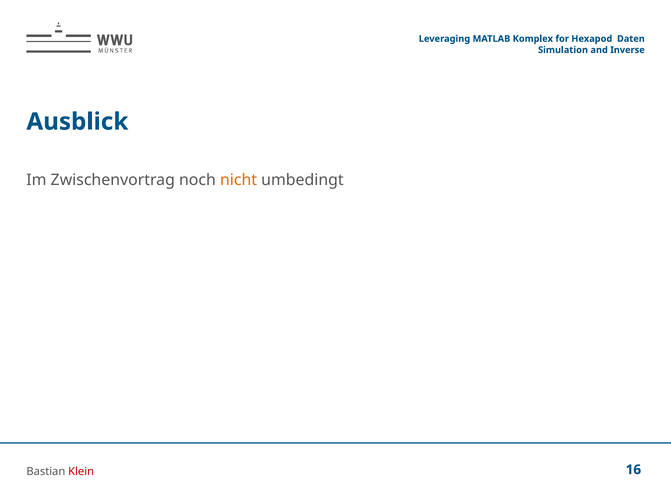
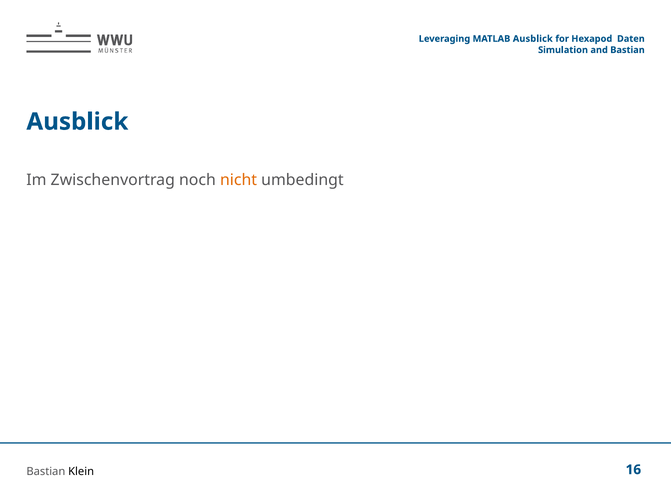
MATLAB Komplex: Komplex -> Ausblick
and Inverse: Inverse -> Bastian
Klein colour: red -> black
